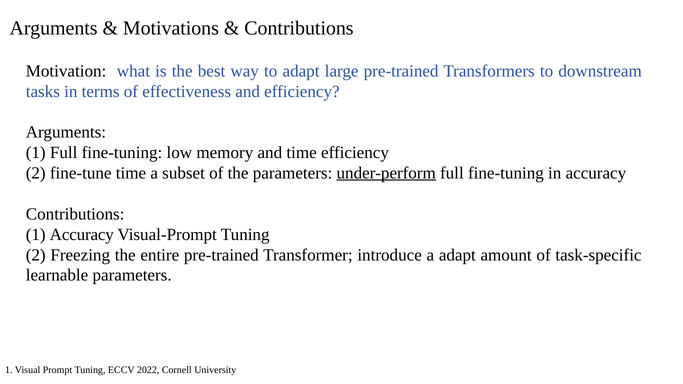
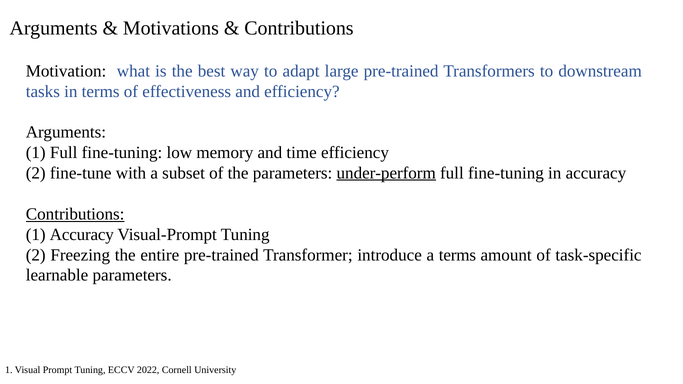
fine-tune time: time -> with
Contributions at (75, 214) underline: none -> present
a adapt: adapt -> terms
